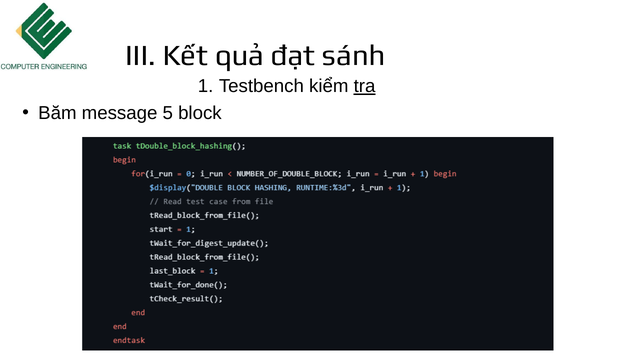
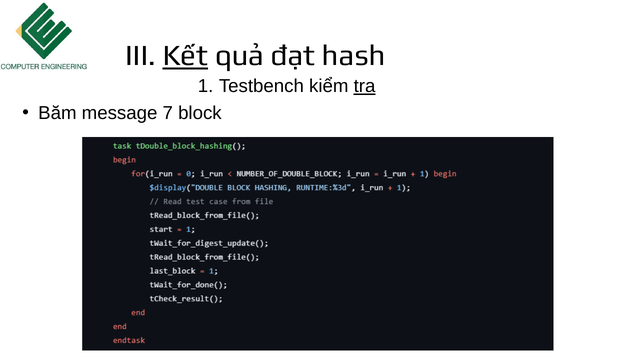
Kết underline: none -> present
sánh: sánh -> hash
5: 5 -> 7
